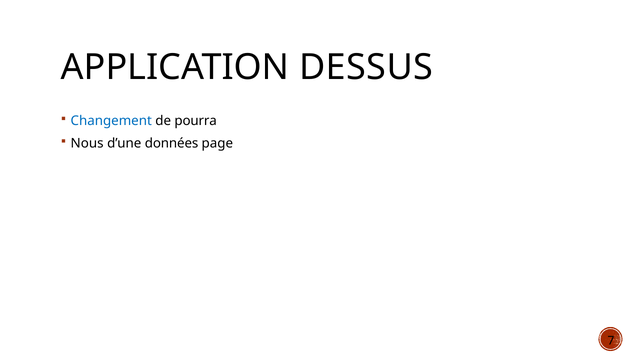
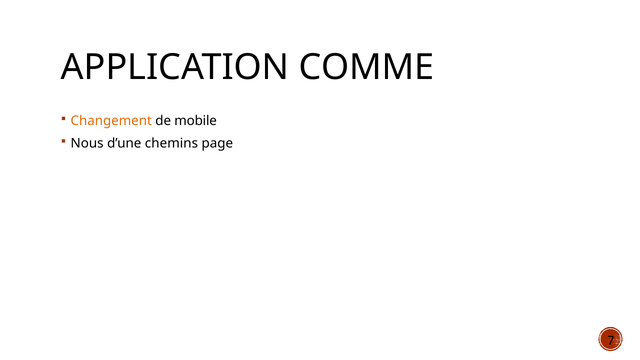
DESSUS: DESSUS -> COMME
Changement colour: blue -> orange
pourra: pourra -> mobile
données: données -> chemins
